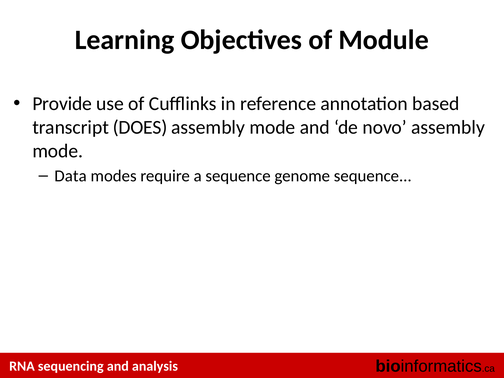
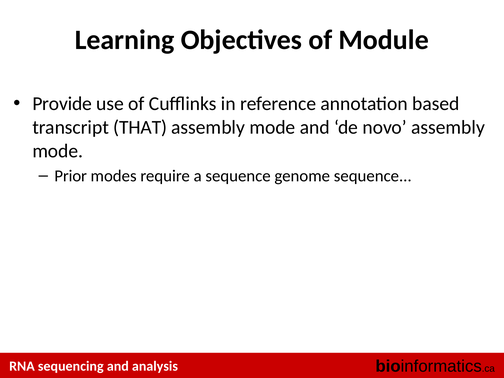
DOES: DOES -> THAT
Data: Data -> Prior
